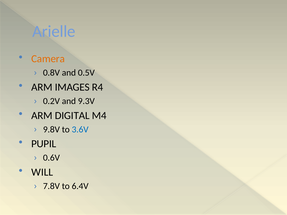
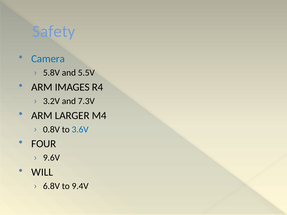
Arielle: Arielle -> Safety
Camera colour: orange -> blue
0.8V: 0.8V -> 5.8V
0.5V: 0.5V -> 5.5V
0.2V: 0.2V -> 3.2V
9.3V: 9.3V -> 7.3V
DIGITAL: DIGITAL -> LARGER
9.8V: 9.8V -> 0.8V
PUPIL: PUPIL -> FOUR
0.6V: 0.6V -> 9.6V
7.8V: 7.8V -> 6.8V
6.4V: 6.4V -> 9.4V
